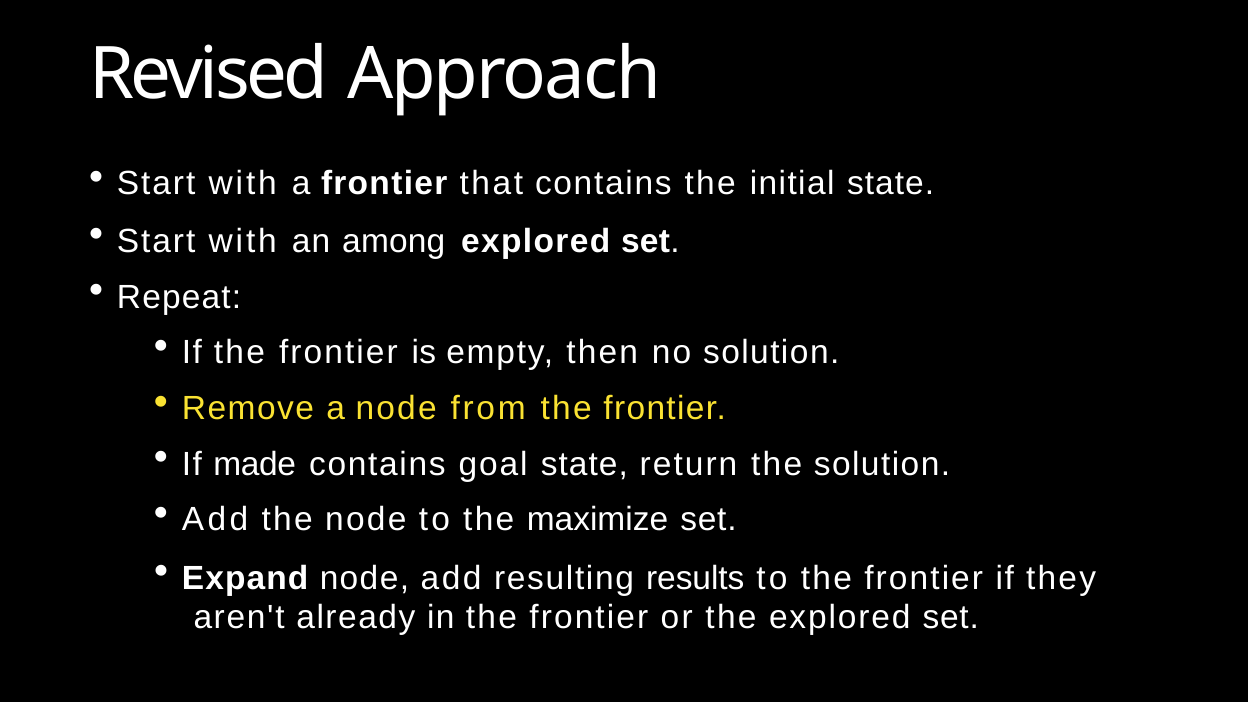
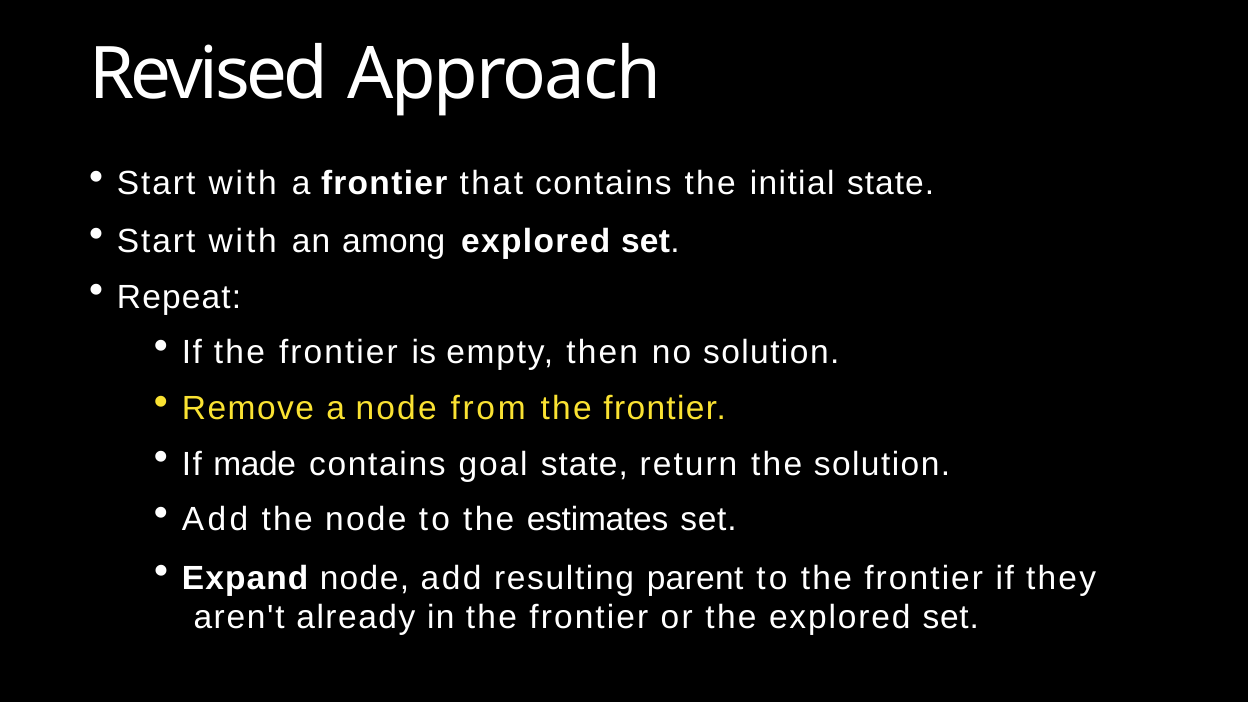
maximize: maximize -> estimates
results: results -> parent
